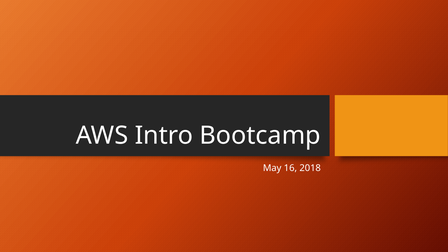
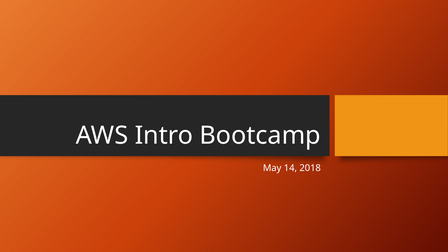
16: 16 -> 14
